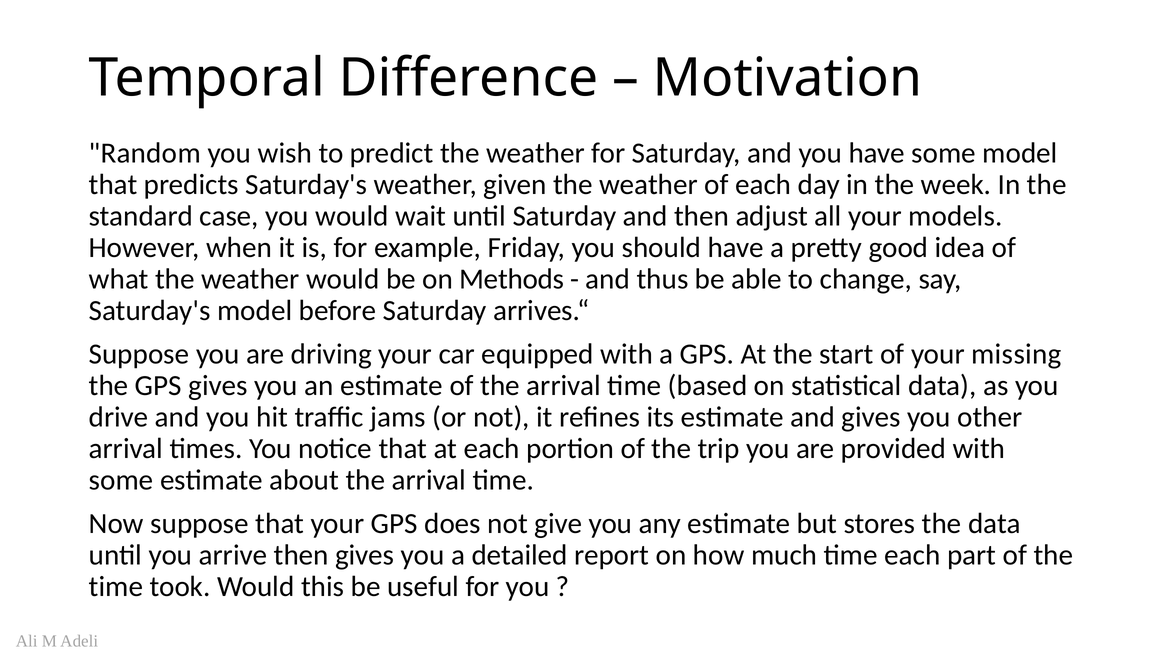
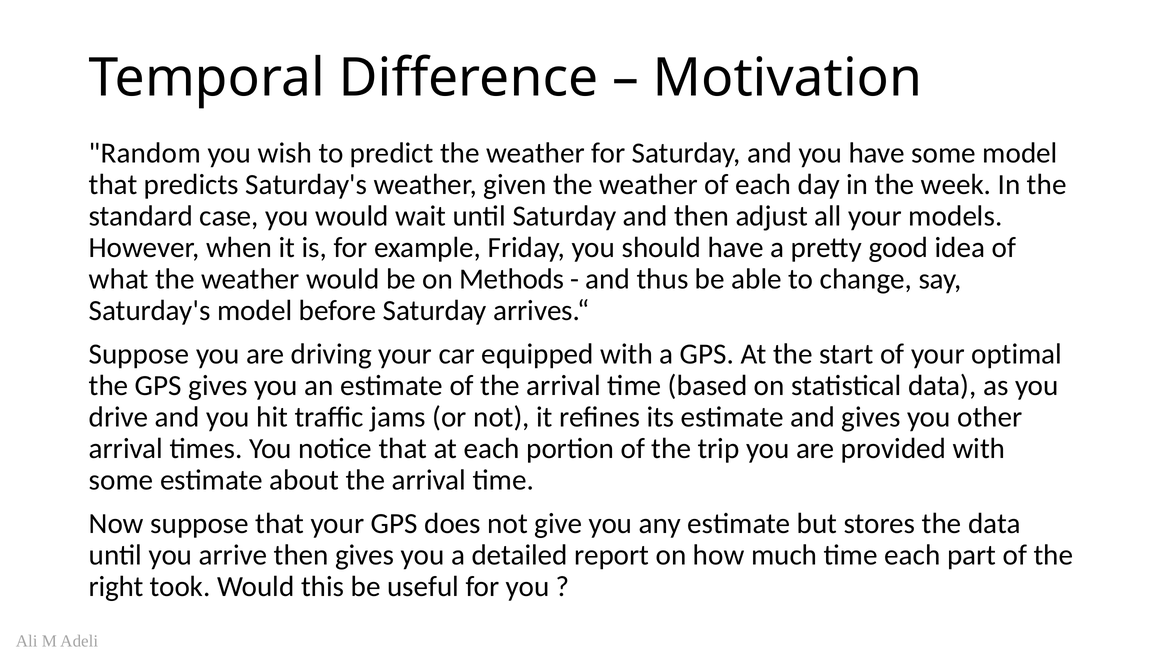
missing: missing -> optimal
time at (116, 587): time -> right
